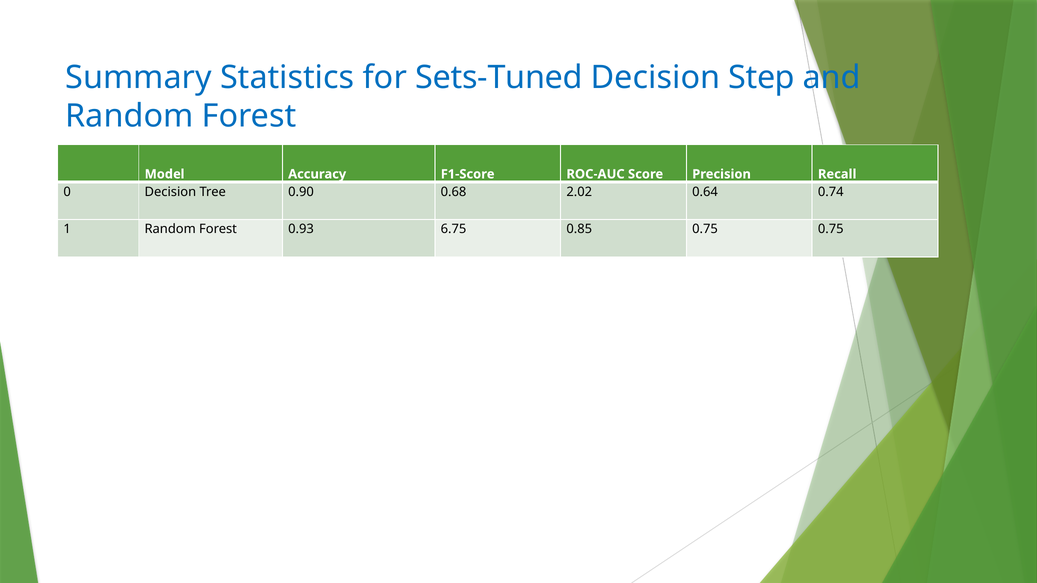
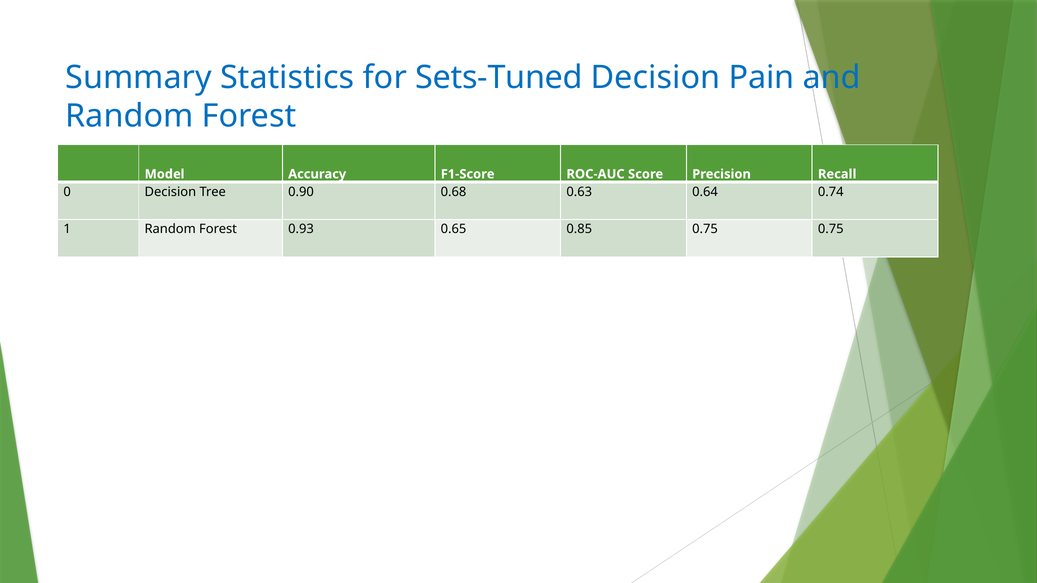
Step: Step -> Pain
2.02: 2.02 -> 0.63
6.75: 6.75 -> 0.65
